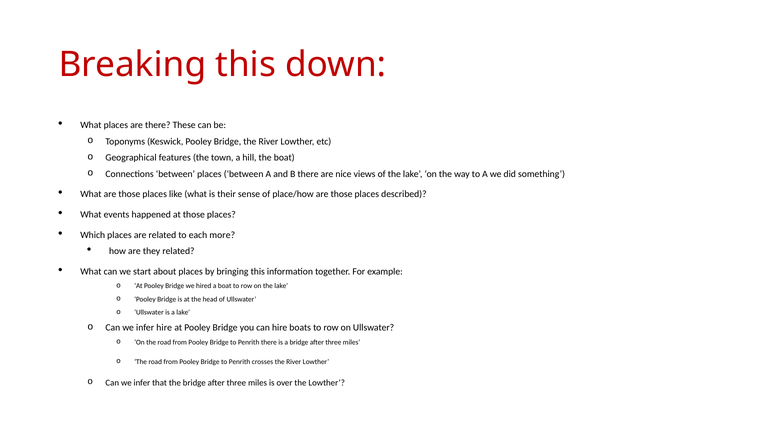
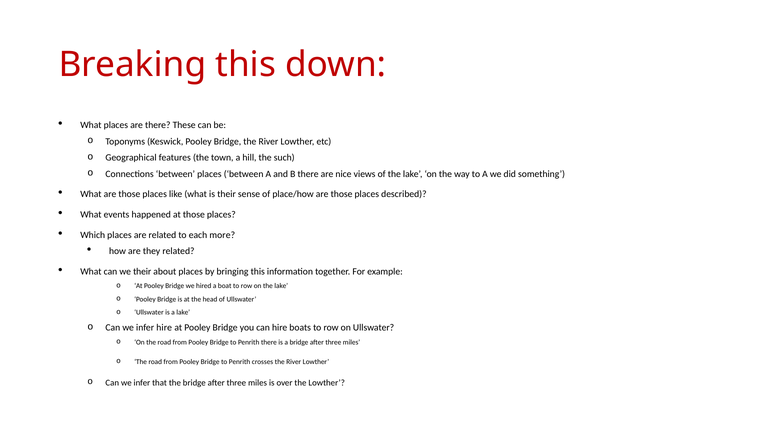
the boat: boat -> such
we start: start -> their
